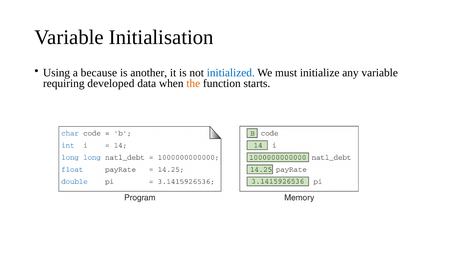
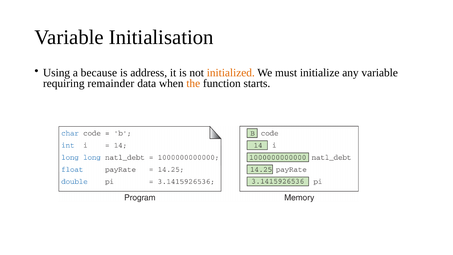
another: another -> address
initialized colour: blue -> orange
developed: developed -> remainder
